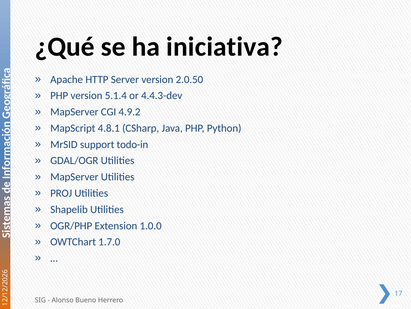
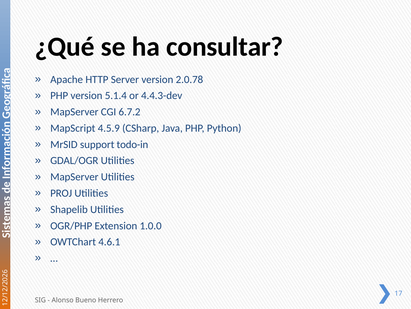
iniciativa: iniciativa -> consultar
2.0.50: 2.0.50 -> 2.0.78
4.9.2: 4.9.2 -> 6.7.2
4.8.1: 4.8.1 -> 4.5.9
1.7.0: 1.7.0 -> 4.6.1
